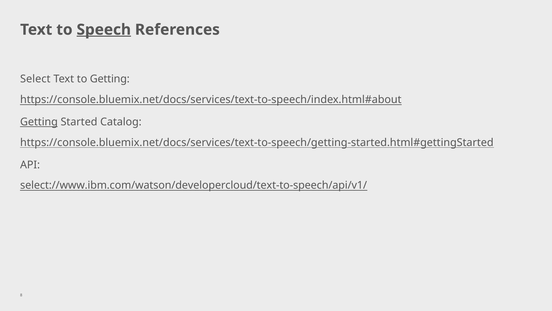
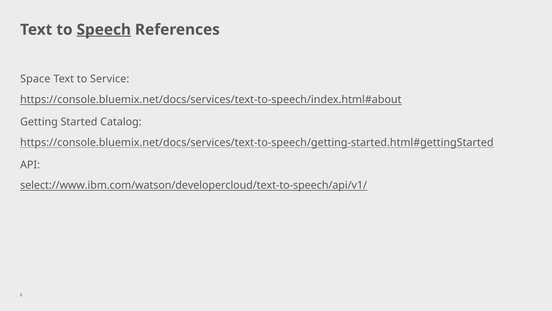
Select: Select -> Space
to Getting: Getting -> Service
Getting at (39, 122) underline: present -> none
